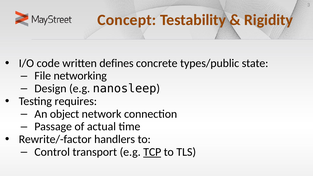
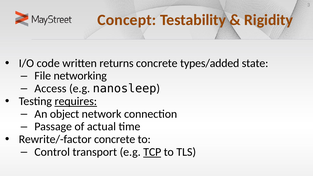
defines: defines -> returns
types/public: types/public -> types/added
Design: Design -> Access
requires underline: none -> present
Rewrite/-factor handlers: handlers -> concrete
